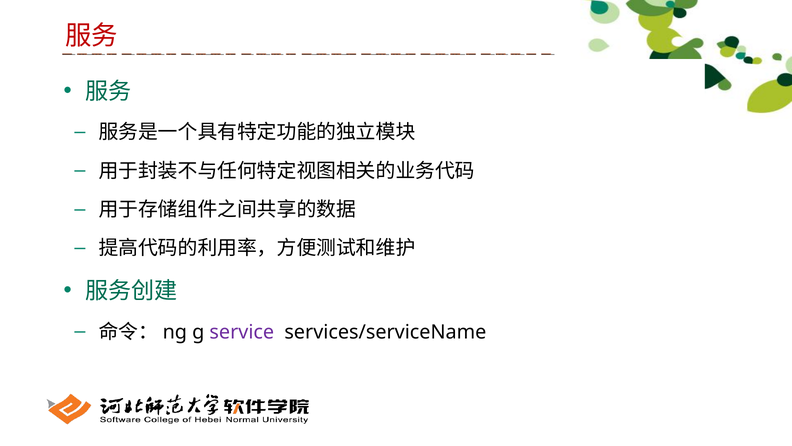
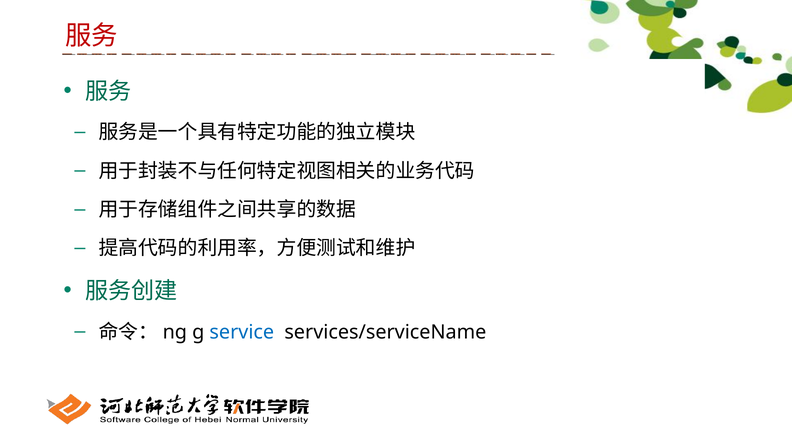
service colour: purple -> blue
